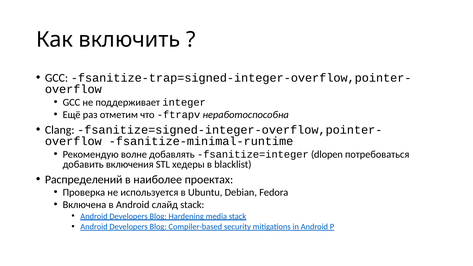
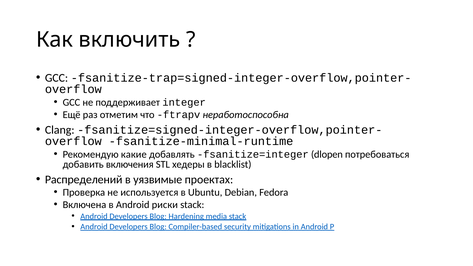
волне: волне -> какие
наиболее: наиболее -> уязвимые
слайд: слайд -> риски
